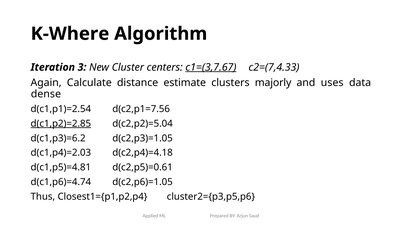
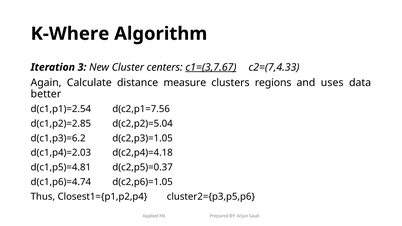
estimate: estimate -> measure
majorly: majorly -> regions
dense: dense -> better
d(c1,p2)=2.85 underline: present -> none
d(c2,p5)=0.61: d(c2,p5)=0.61 -> d(c2,p5)=0.37
